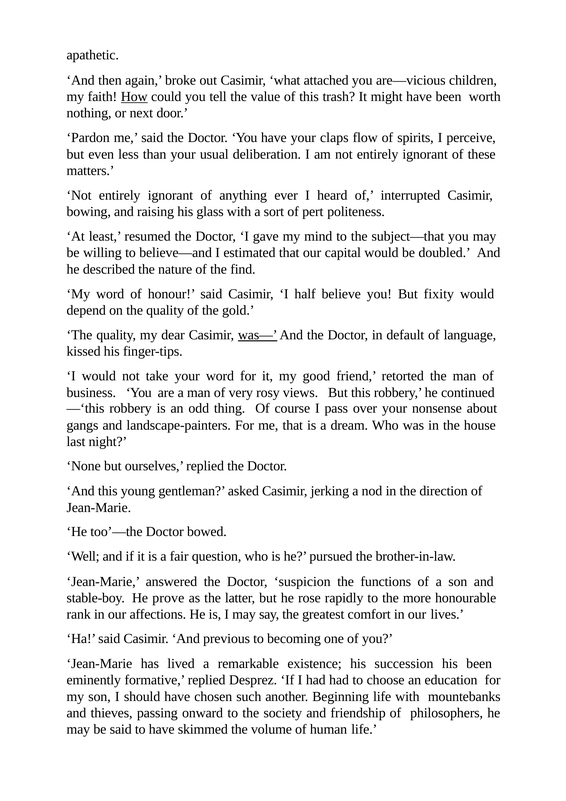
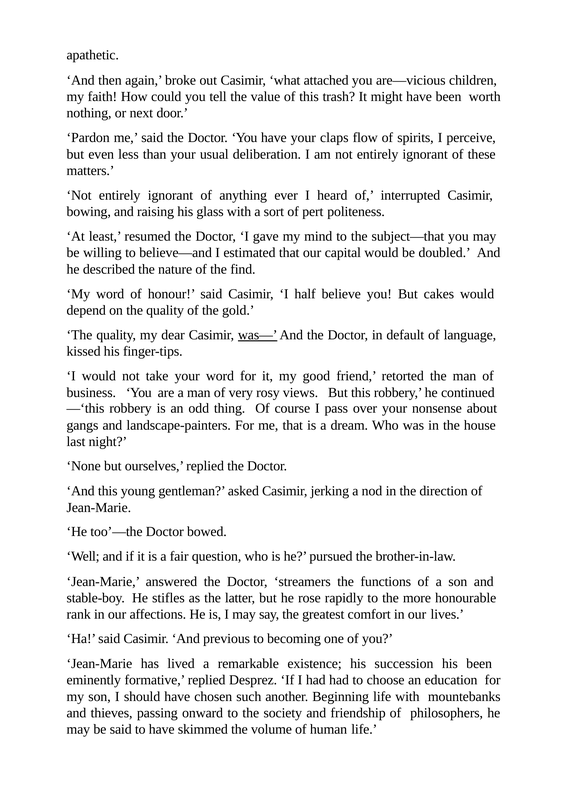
How underline: present -> none
fixity: fixity -> cakes
suspicion: suspicion -> streamers
prove: prove -> stifles
